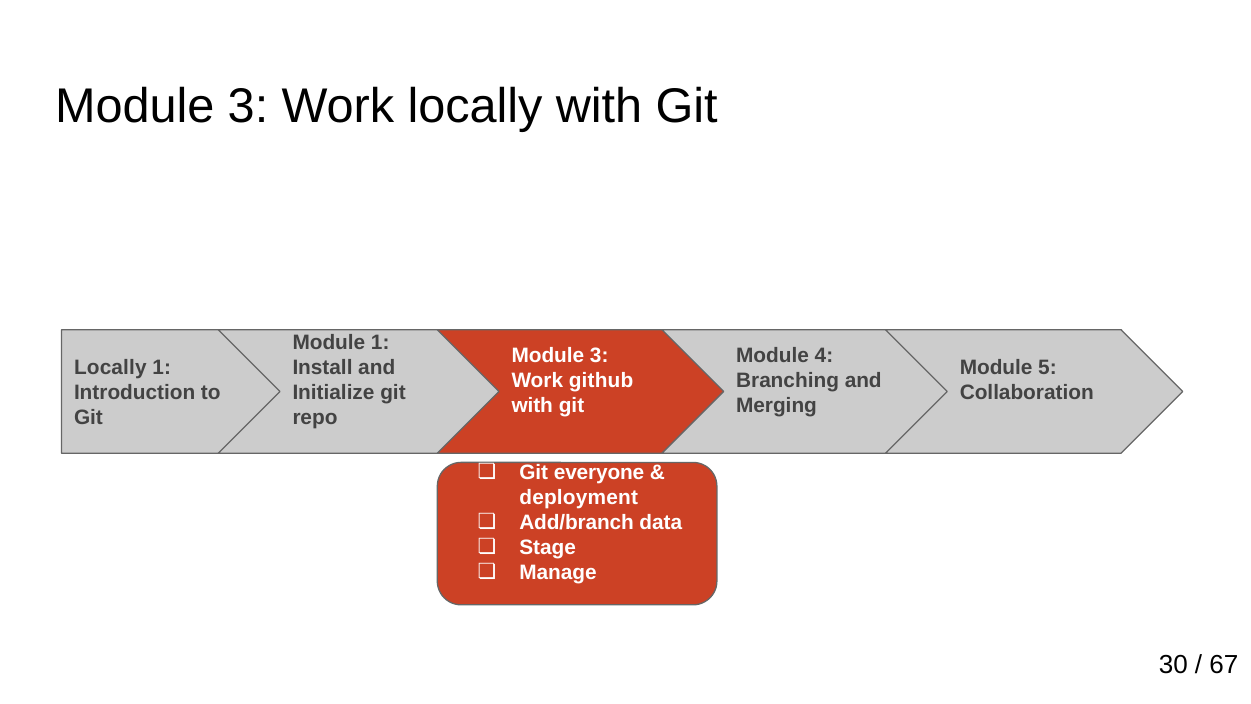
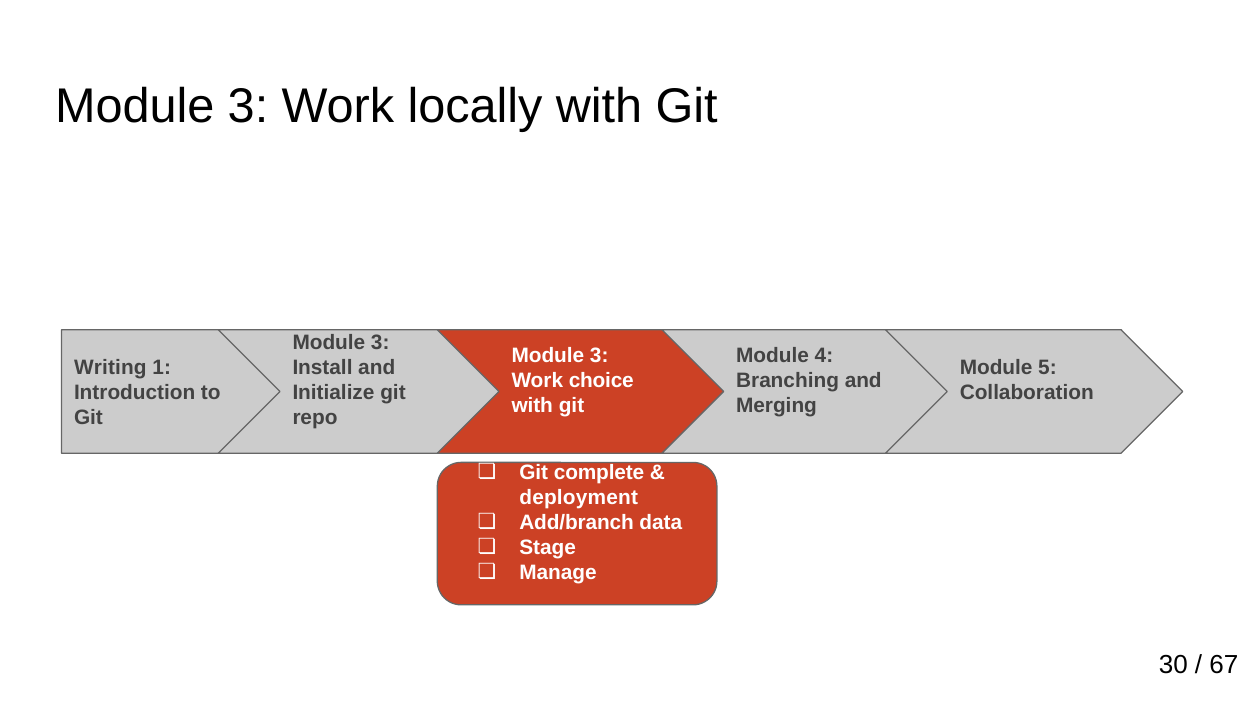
1 at (380, 343): 1 -> 3
Locally at (110, 368): Locally -> Writing
github: github -> choice
everyone: everyone -> complete
